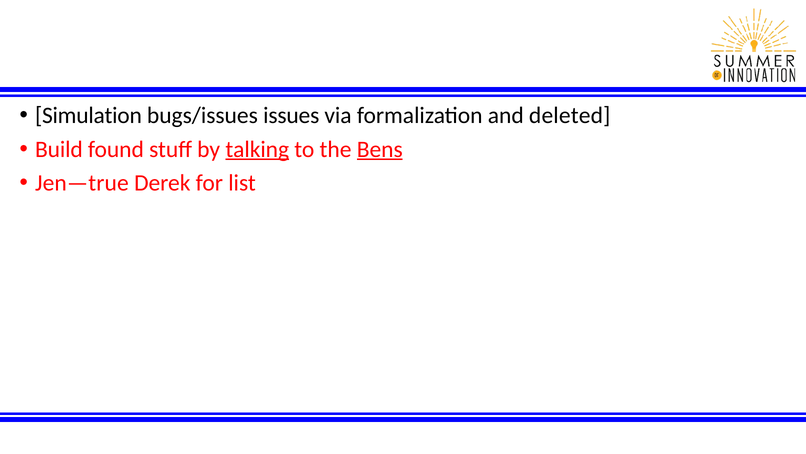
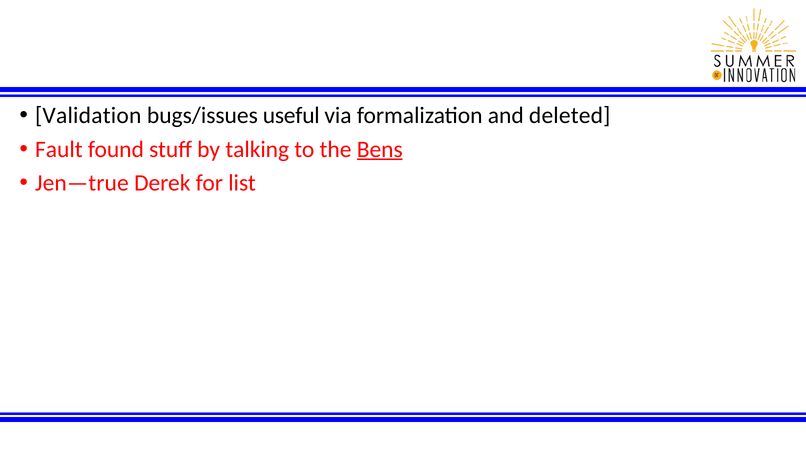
Simulation: Simulation -> Validation
issues: issues -> useful
Build: Build -> Fault
talking underline: present -> none
